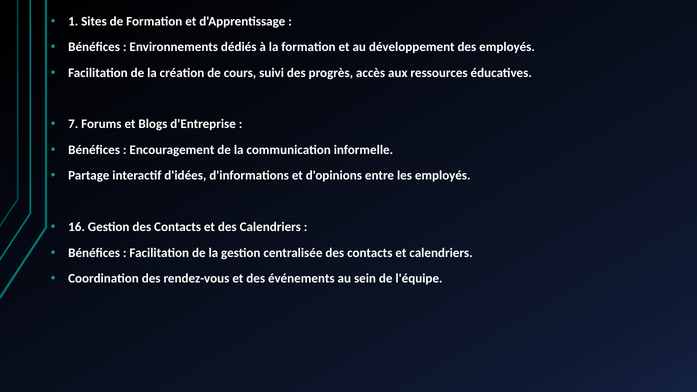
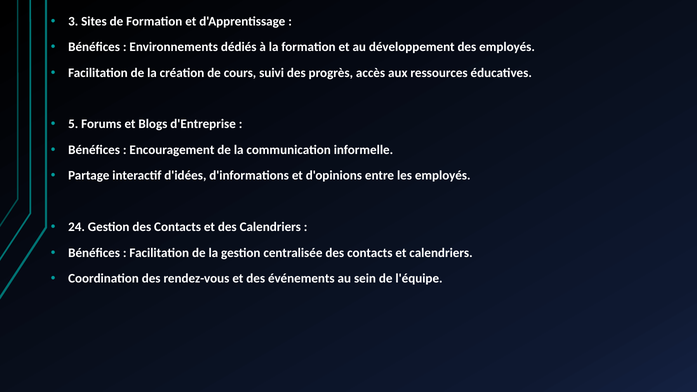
1: 1 -> 3
7: 7 -> 5
16: 16 -> 24
